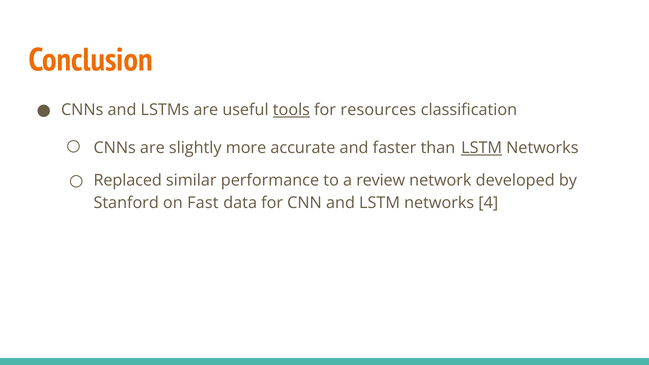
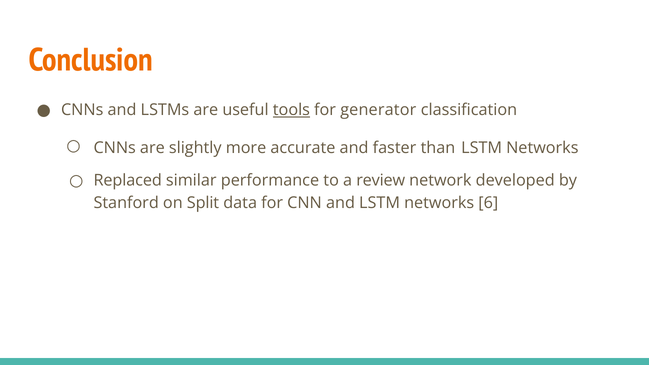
resources: resources -> generator
LSTM at (482, 148) underline: present -> none
Fast: Fast -> Split
4: 4 -> 6
